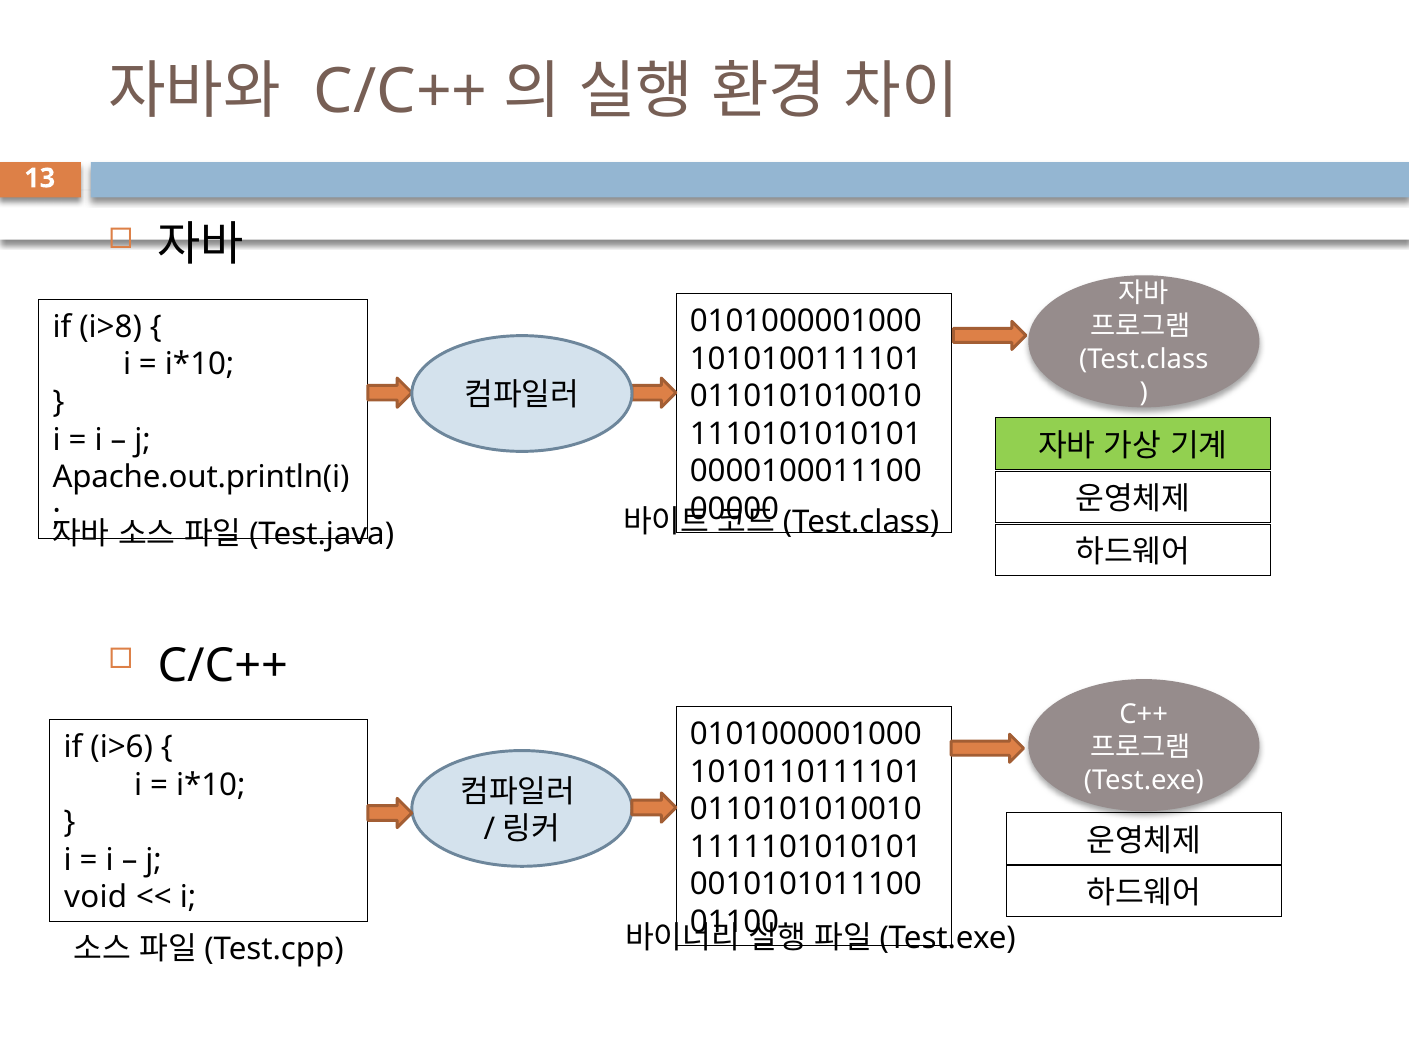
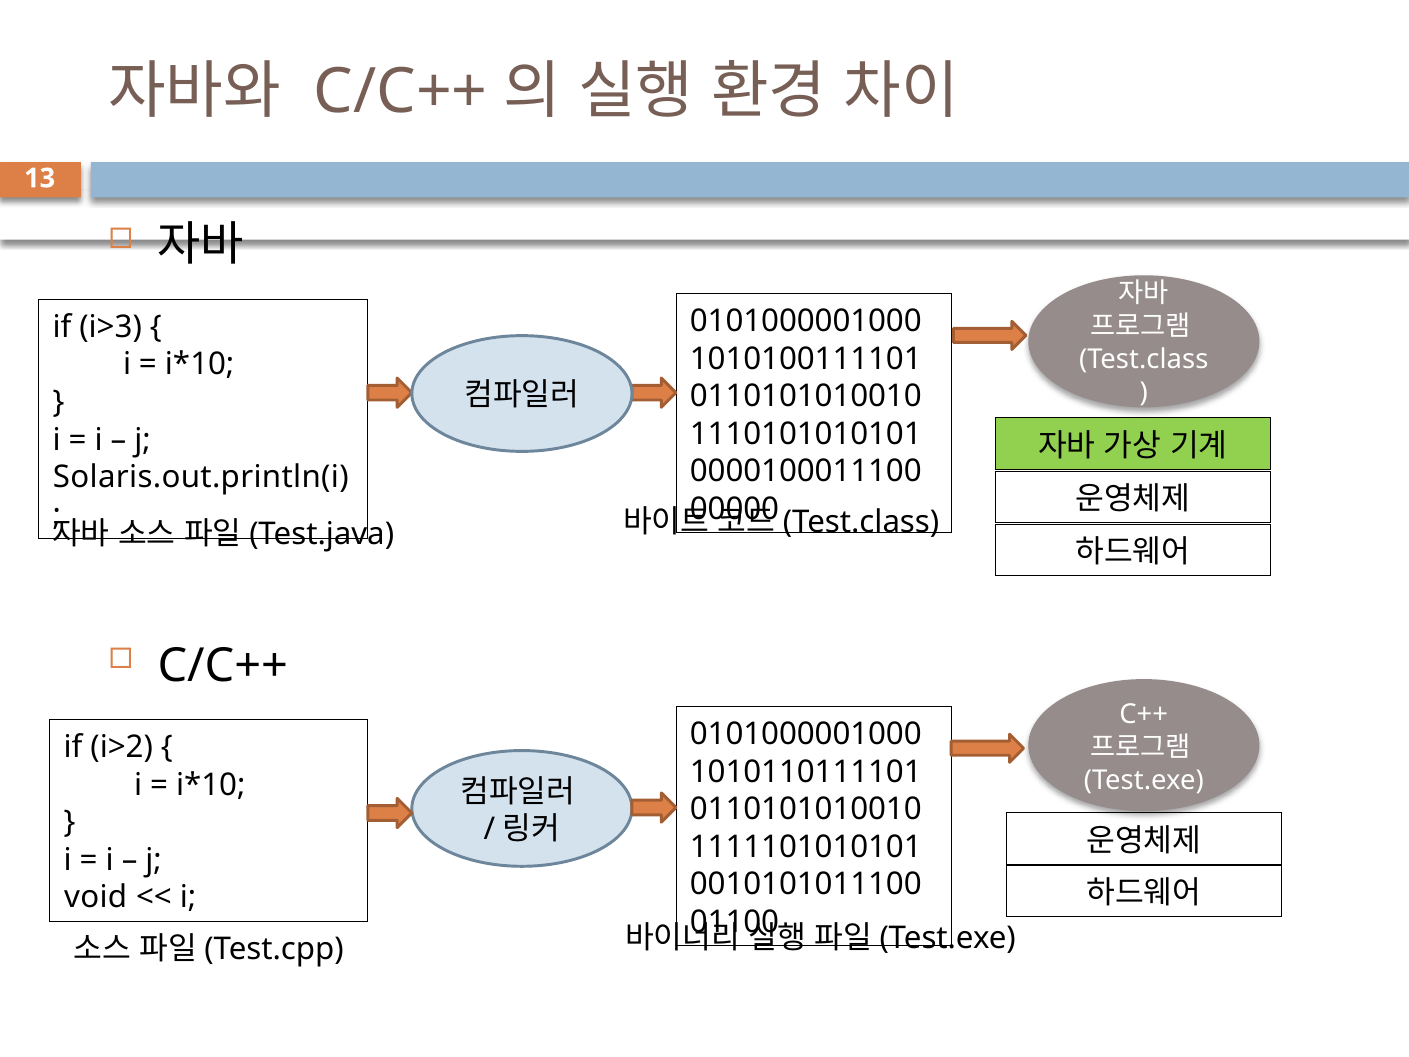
i>8: i>8 -> i>3
Apache.out.println(i: Apache.out.println(i -> Solaris.out.println(i
i>6: i>6 -> i>2
